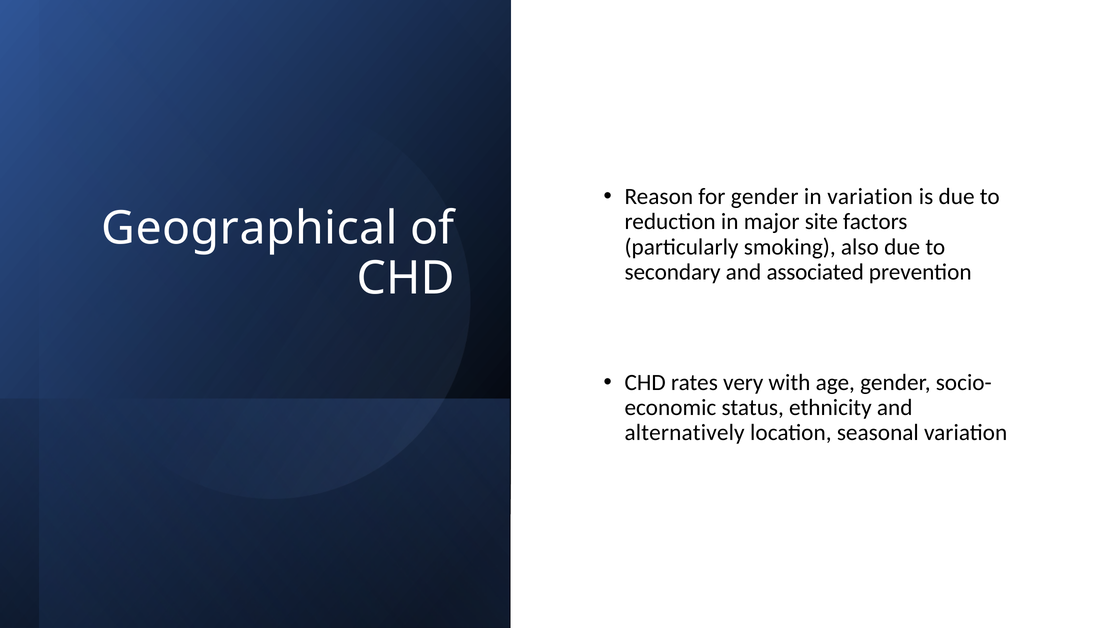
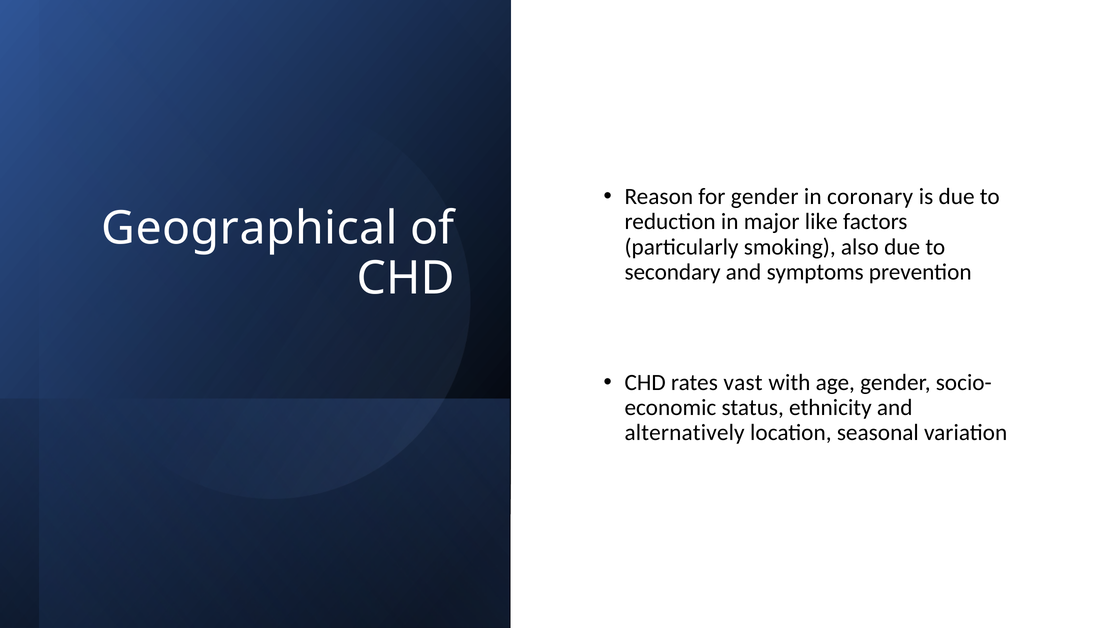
in variation: variation -> coronary
site: site -> like
associated: associated -> symptoms
very: very -> vast
